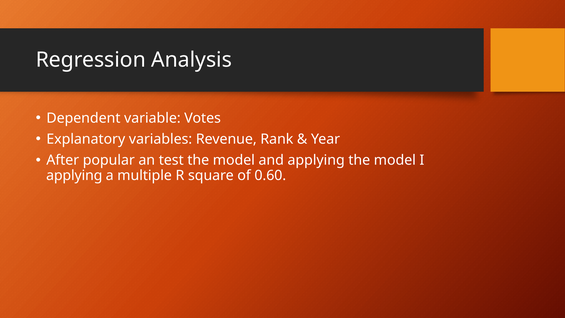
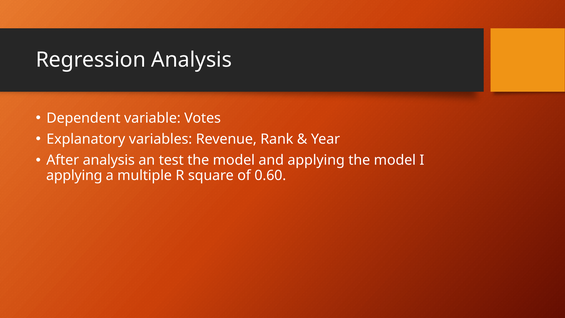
After popular: popular -> analysis
